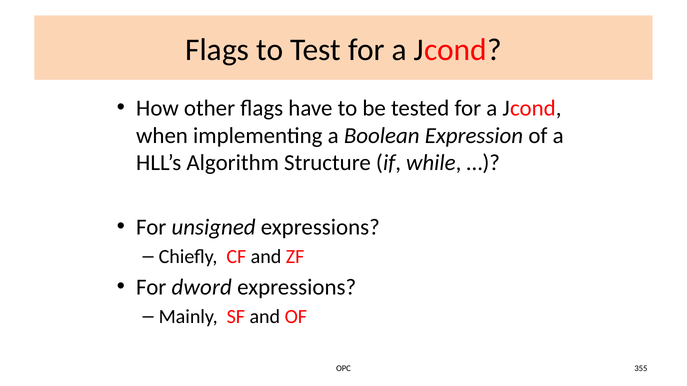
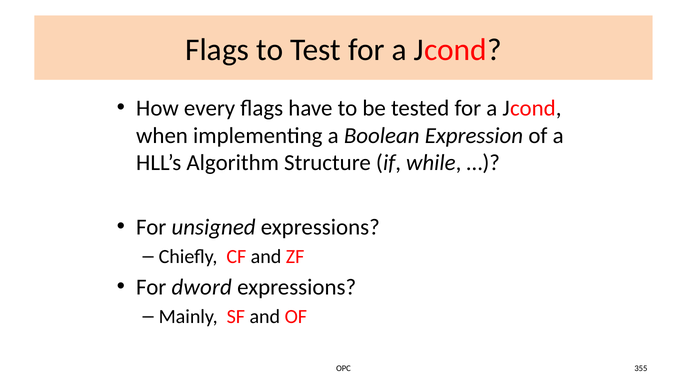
other: other -> every
